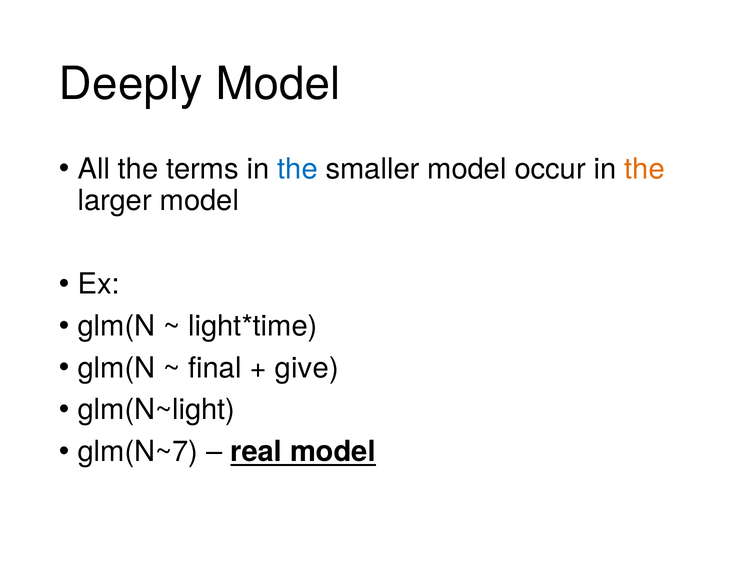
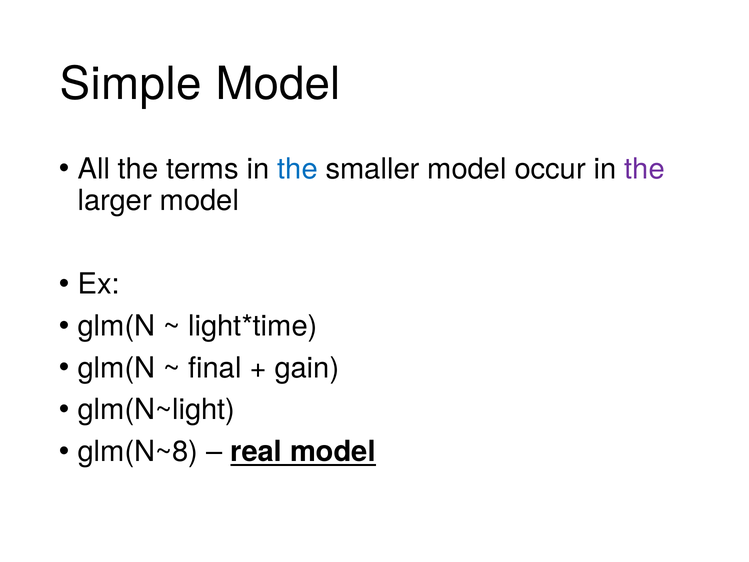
Deeply: Deeply -> Simple
the at (645, 169) colour: orange -> purple
give: give -> gain
glm(N~7: glm(N~7 -> glm(N~8
